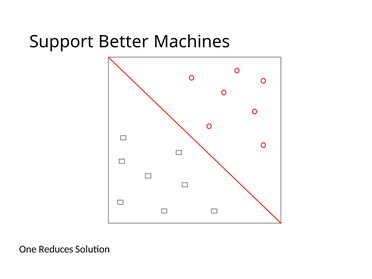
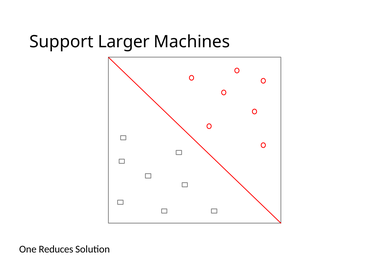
Better: Better -> Larger
